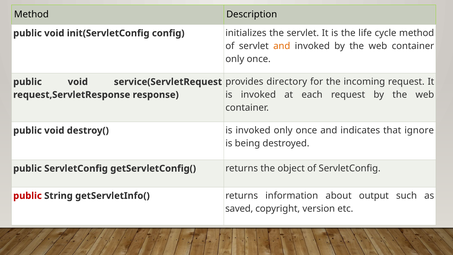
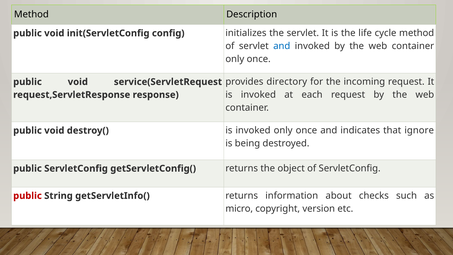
and at (282, 46) colour: orange -> blue
output: output -> checks
saved: saved -> micro
